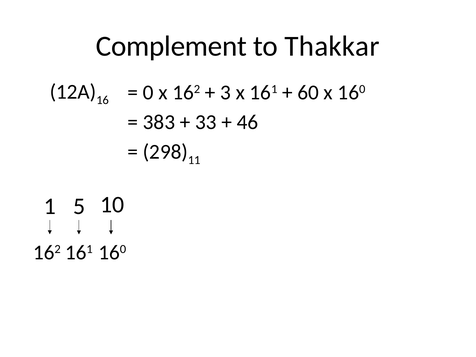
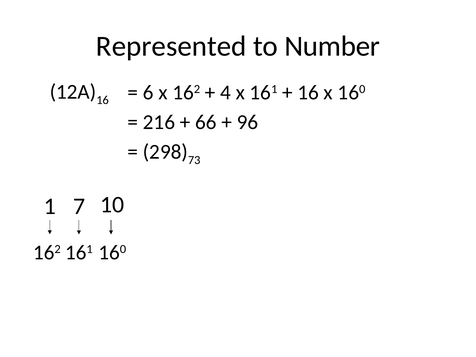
Complement: Complement -> Represented
Thakkar: Thakkar -> Number
0: 0 -> 6
3: 3 -> 4
60 at (308, 93): 60 -> 16
383: 383 -> 216
33: 33 -> 66
46: 46 -> 96
11: 11 -> 73
5: 5 -> 7
